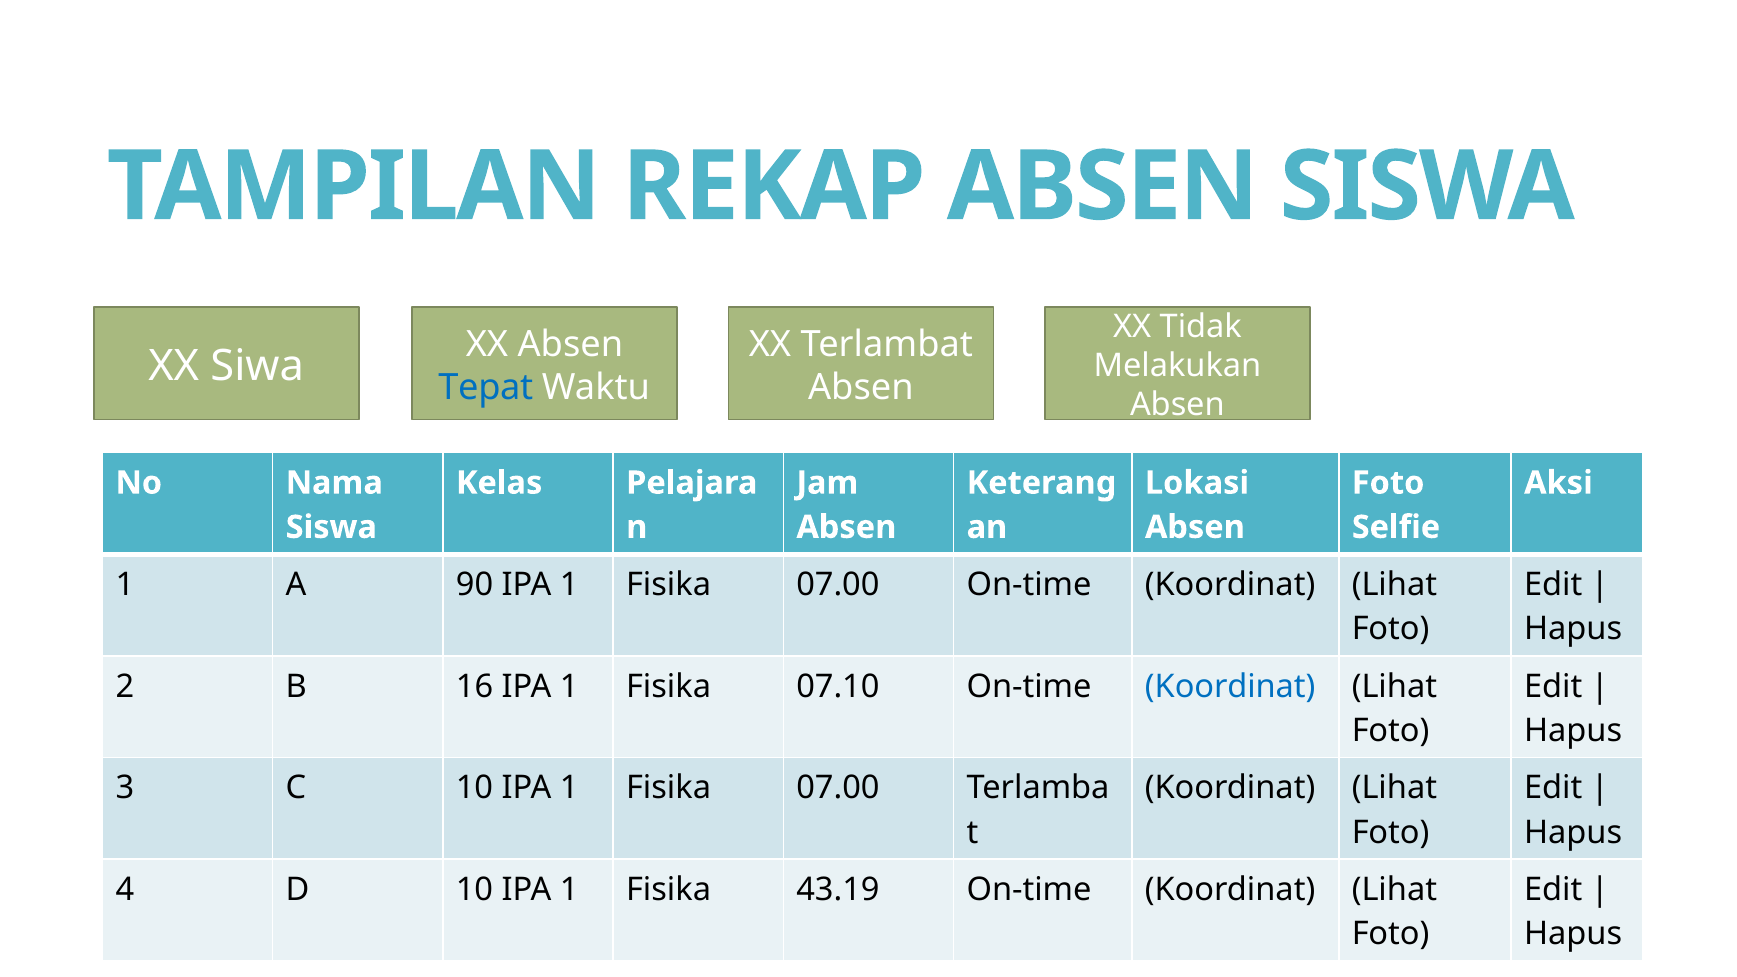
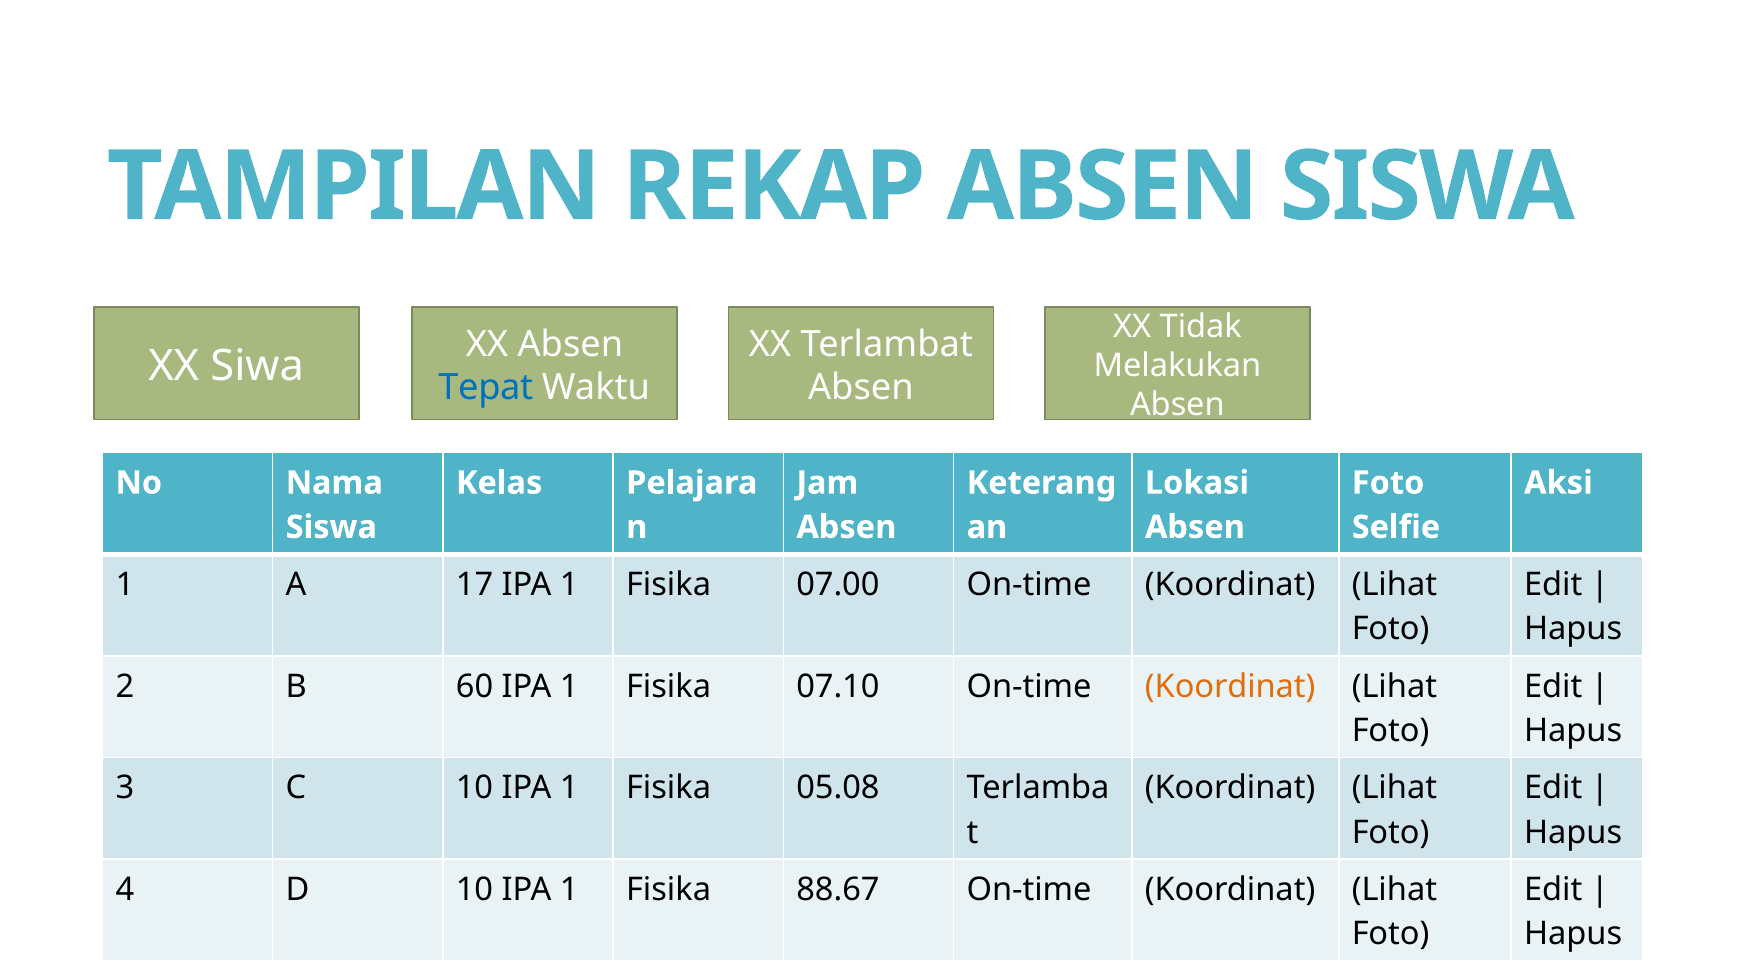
90: 90 -> 17
16: 16 -> 60
Koordinat at (1230, 686) colour: blue -> orange
07.00 at (838, 788): 07.00 -> 05.08
43.19: 43.19 -> 88.67
